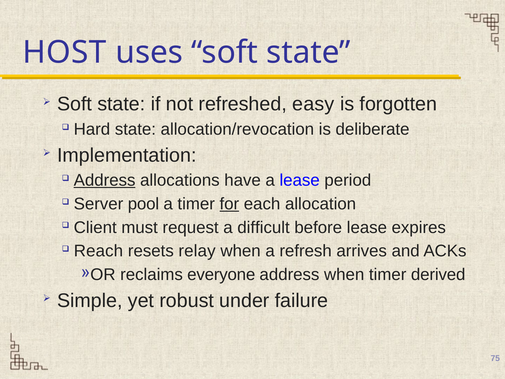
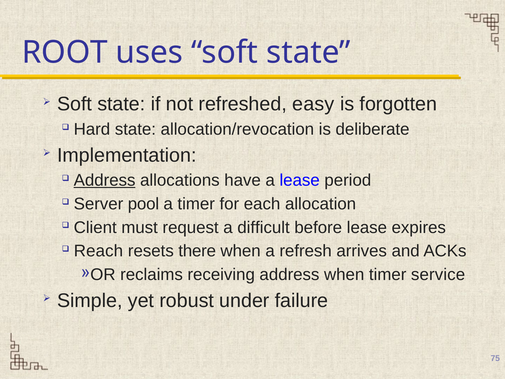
HOST: HOST -> ROOT
for underline: present -> none
relay: relay -> there
everyone: everyone -> receiving
derived: derived -> service
